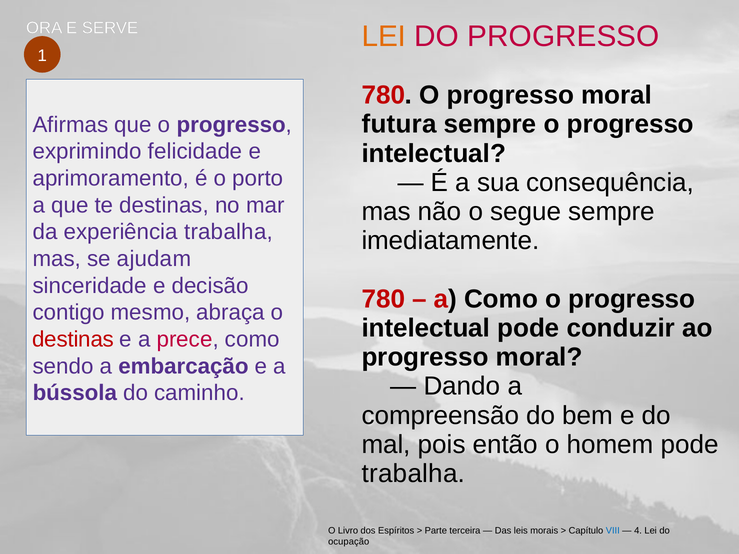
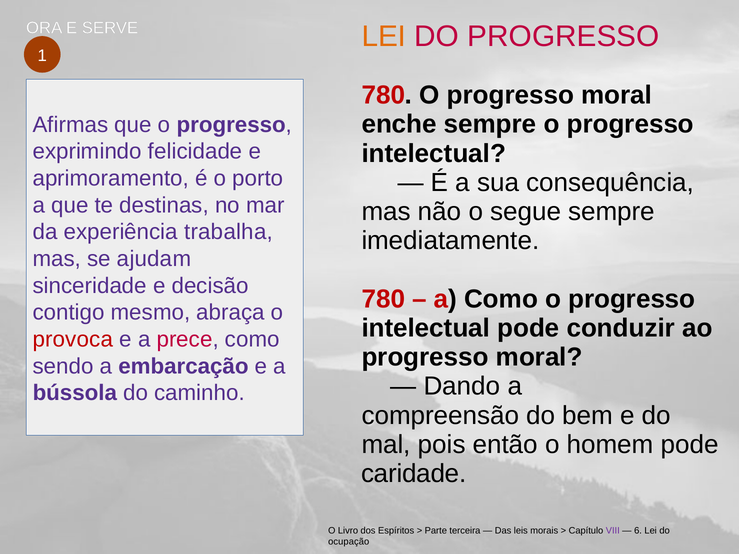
futura: futura -> enche
destinas at (73, 339): destinas -> provoca
trabalha at (413, 473): trabalha -> caridade
VIII colour: blue -> purple
4: 4 -> 6
